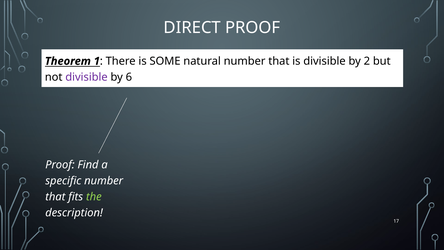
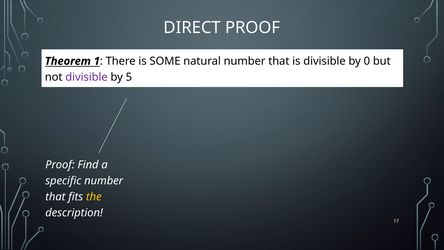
2: 2 -> 0
6: 6 -> 5
the colour: light green -> yellow
